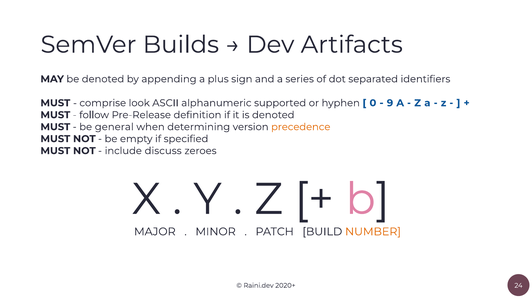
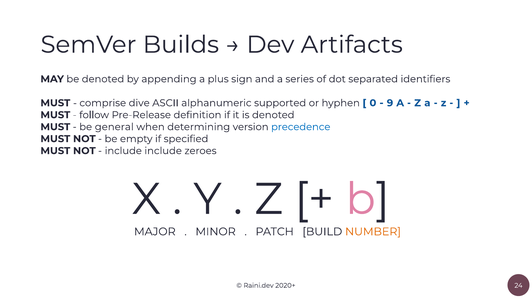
look: look -> dive
precedence colour: orange -> blue
include discuss: discuss -> include
